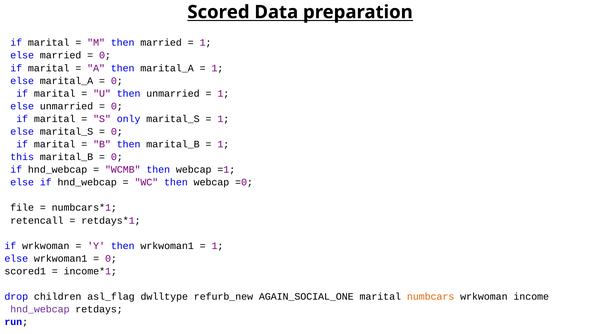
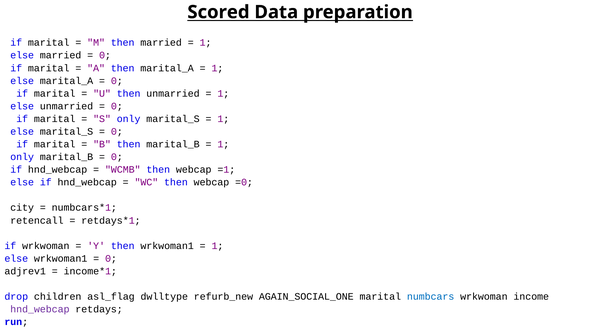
this at (22, 157): this -> only
file: file -> city
scored1: scored1 -> adjrev1
numbcars colour: orange -> blue
